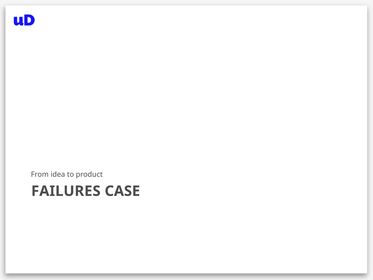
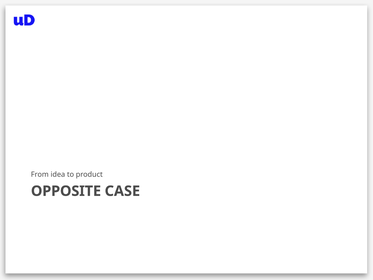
FAILURES: FAILURES -> OPPOSITE
